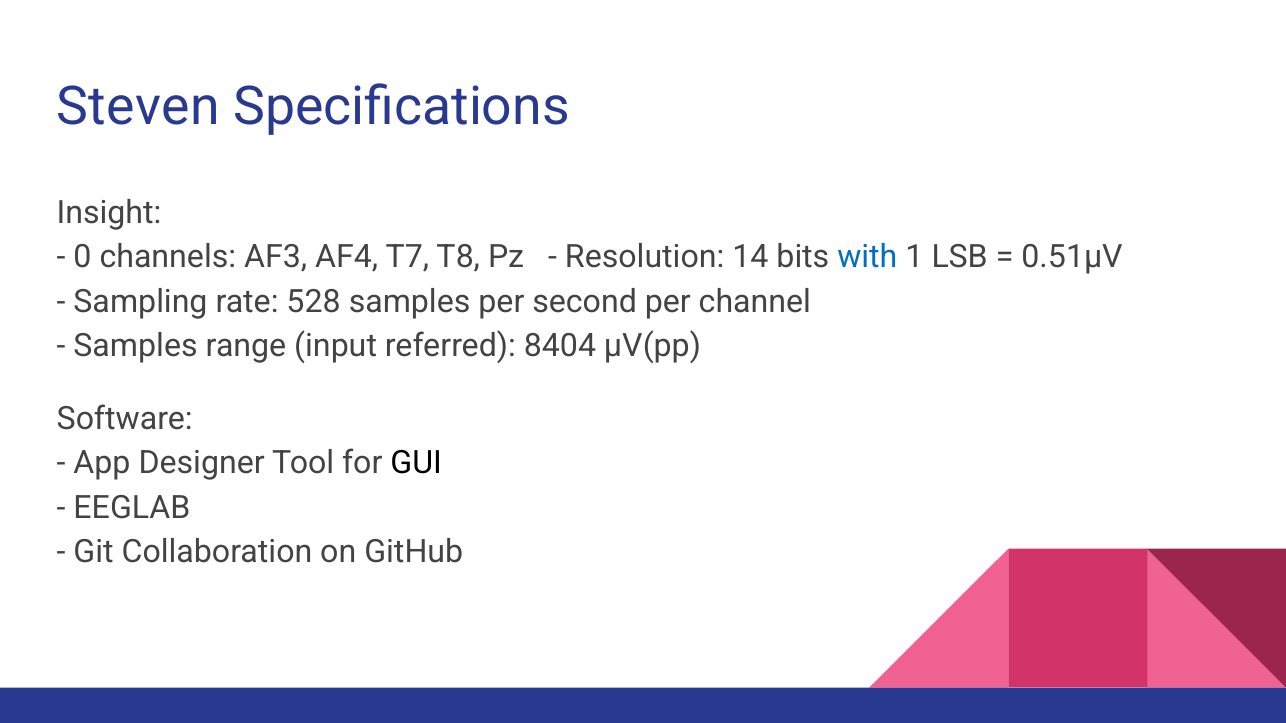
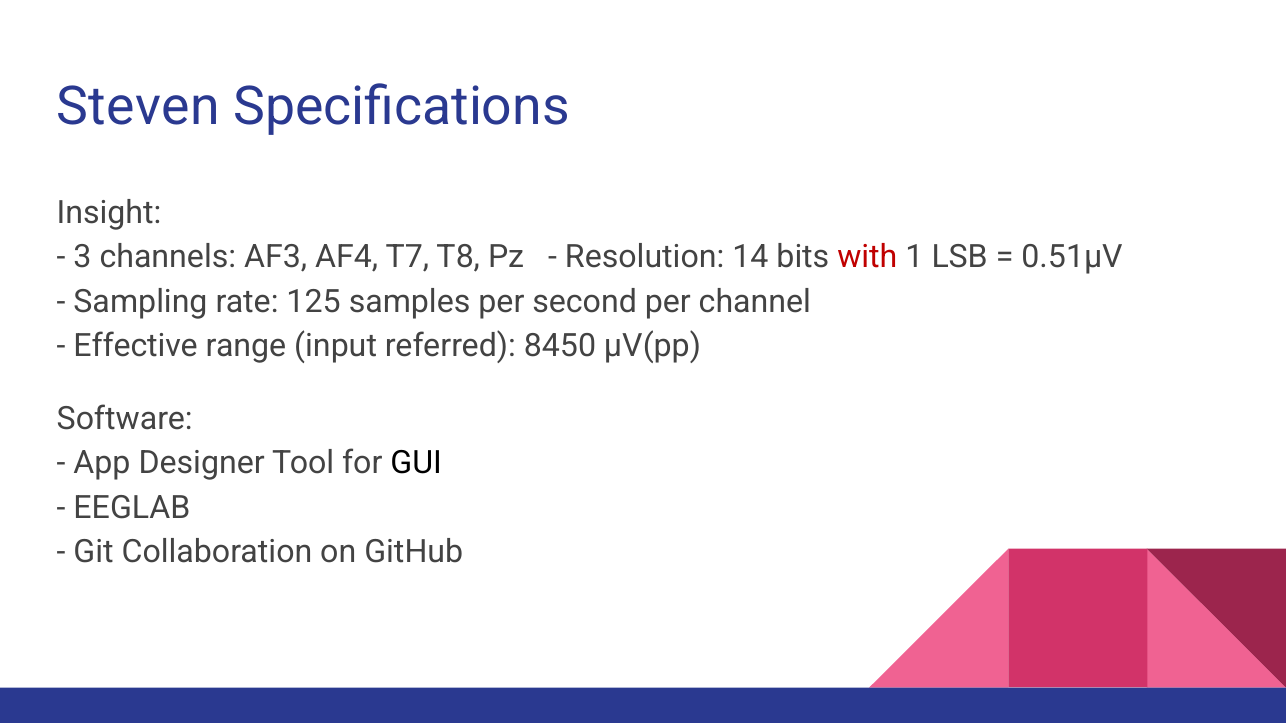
0: 0 -> 3
with colour: blue -> red
528: 528 -> 125
Samples at (136, 346): Samples -> Effective
8404: 8404 -> 8450
